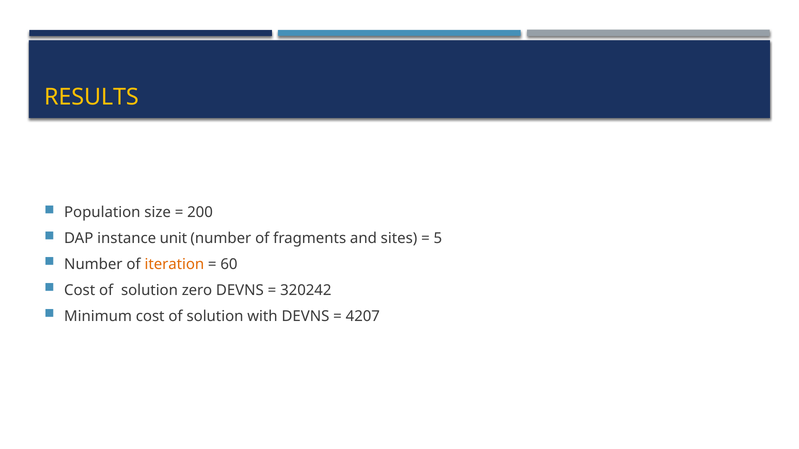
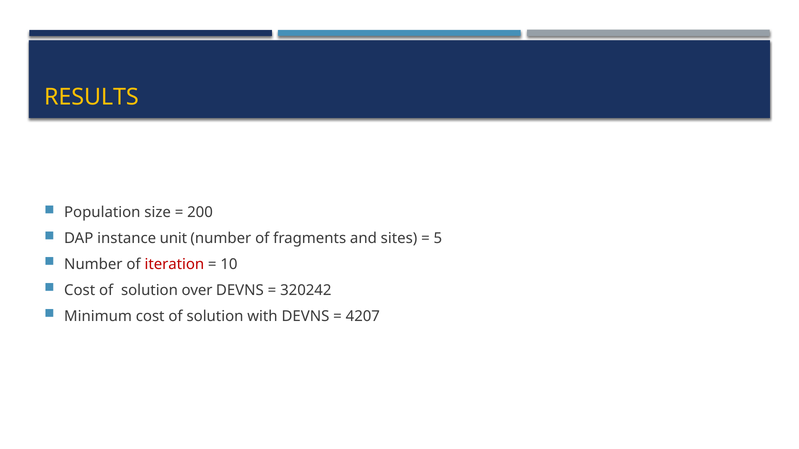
iteration colour: orange -> red
60: 60 -> 10
zero: zero -> over
